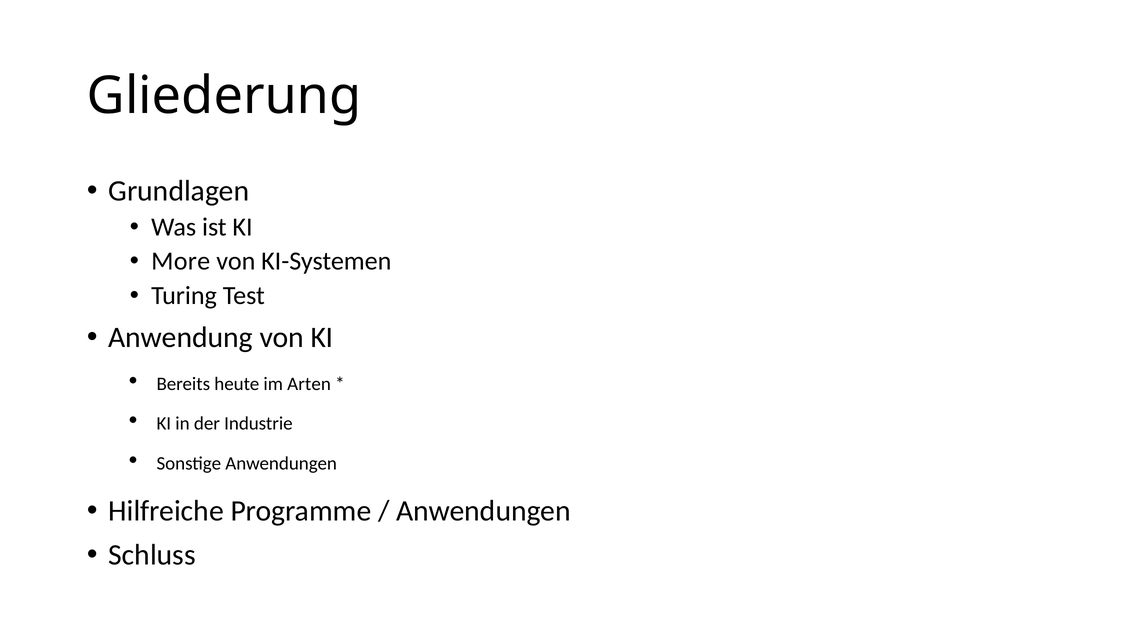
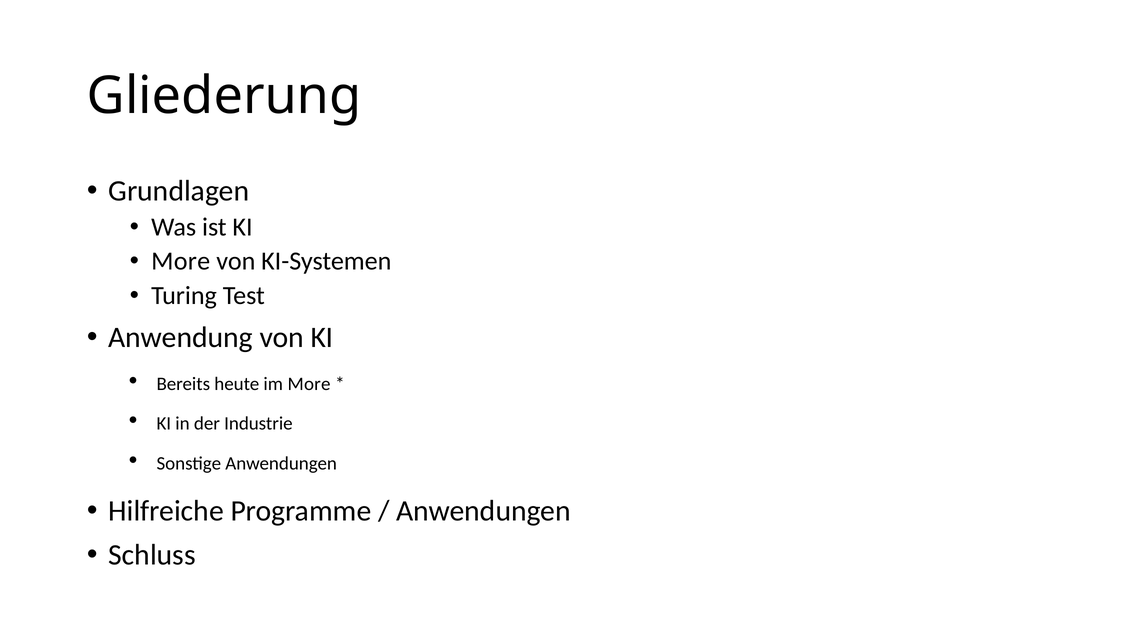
im Arten: Arten -> More
